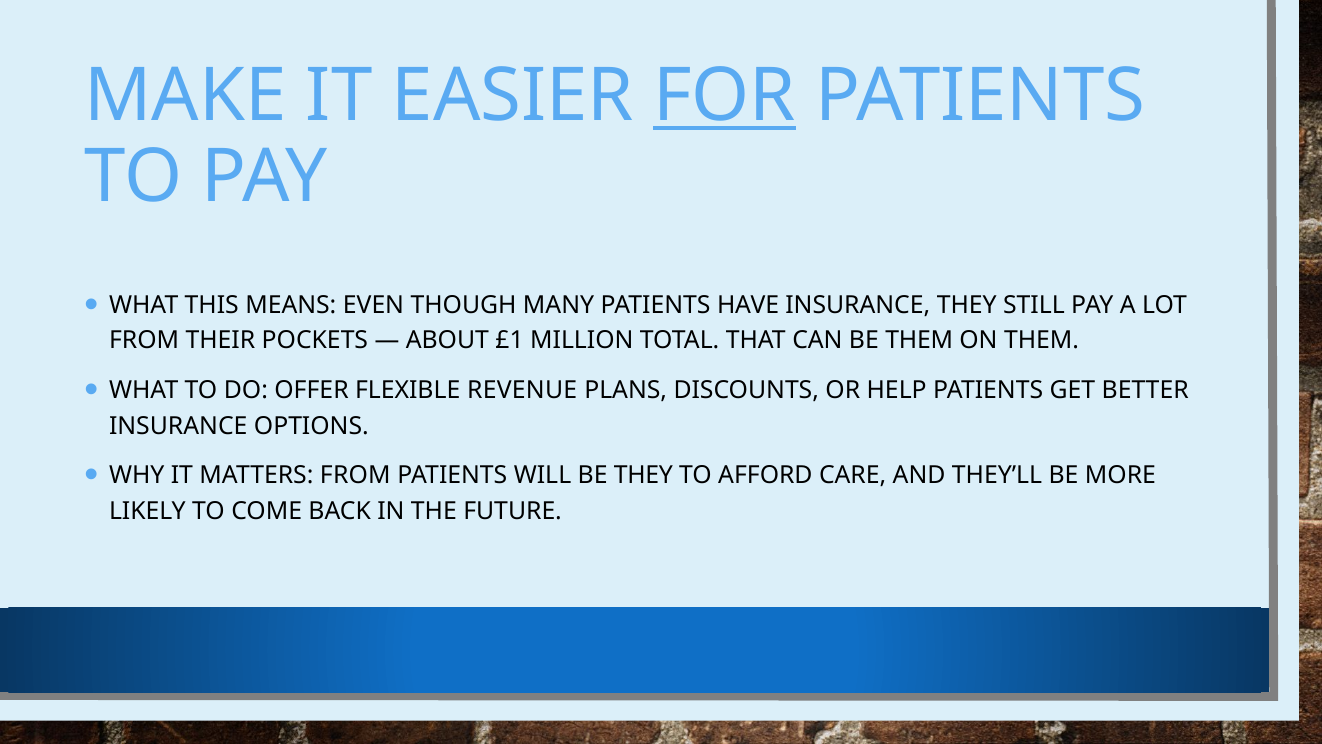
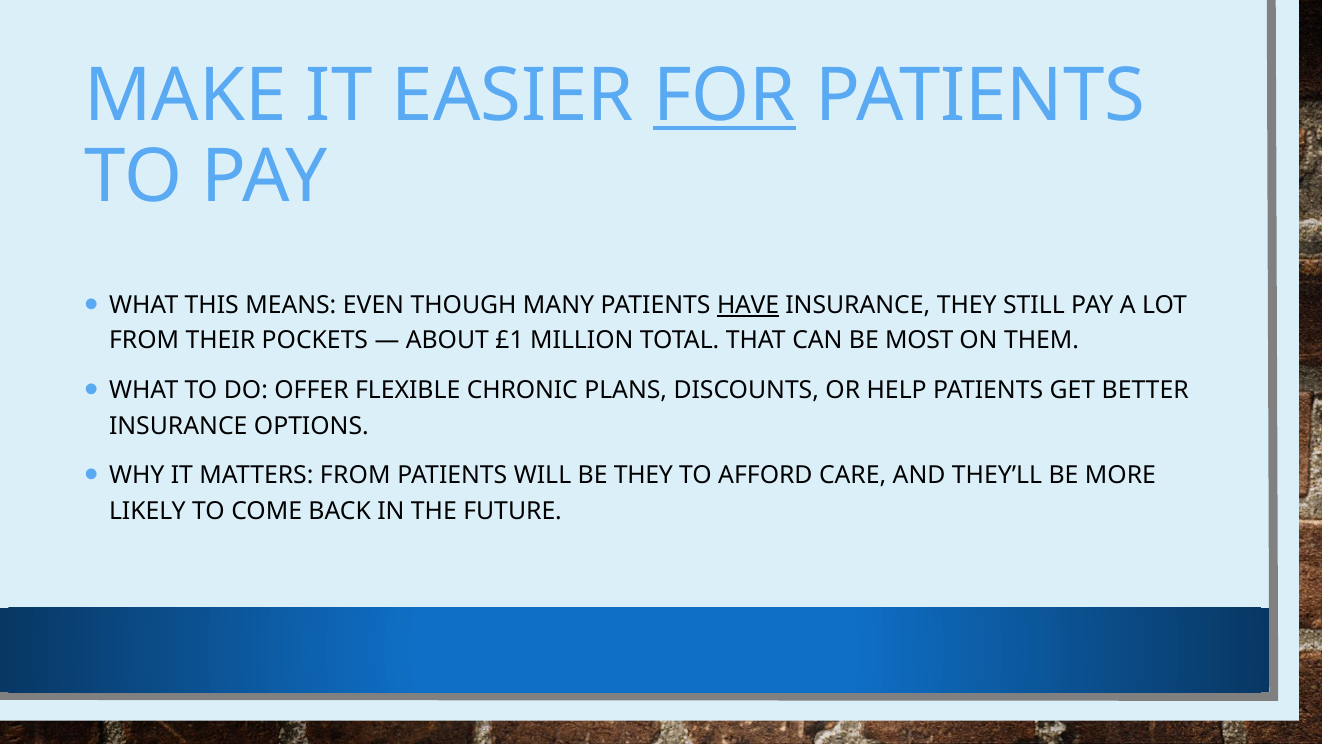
HAVE underline: none -> present
BE THEM: THEM -> MOST
REVENUE: REVENUE -> CHRONIC
